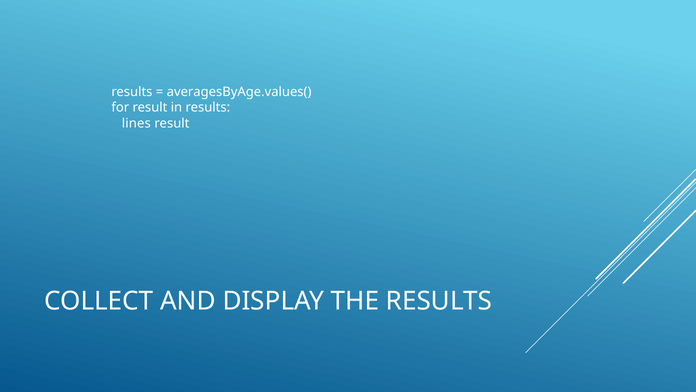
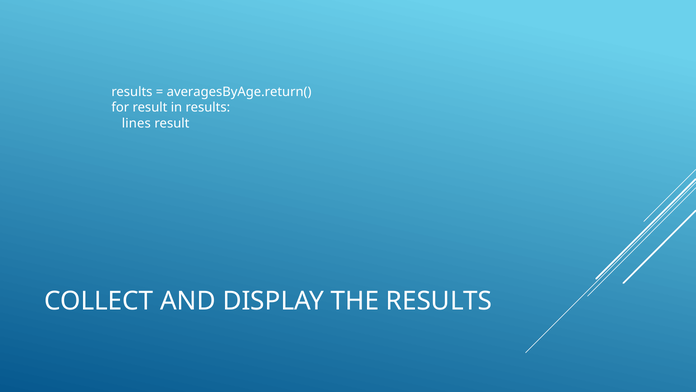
averagesByAge.values(: averagesByAge.values( -> averagesByAge.return(
